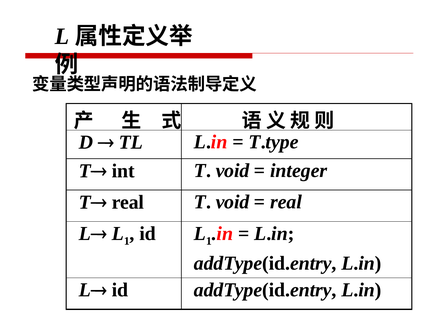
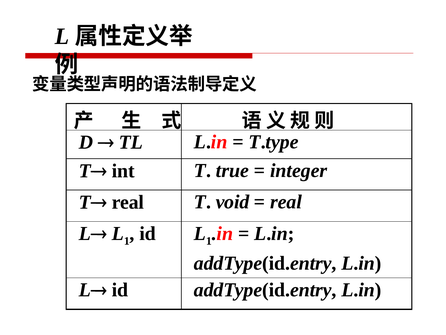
int T void: void -> true
